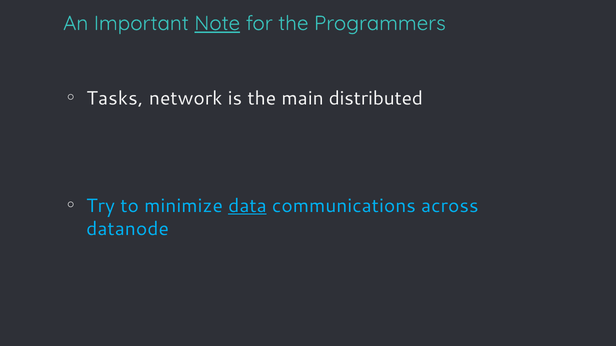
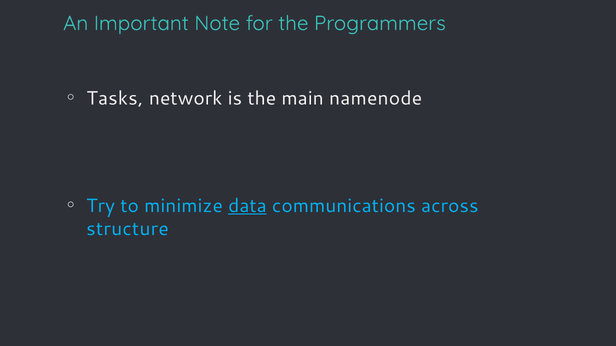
Note underline: present -> none
distributed: distributed -> namenode
datanode: datanode -> structure
